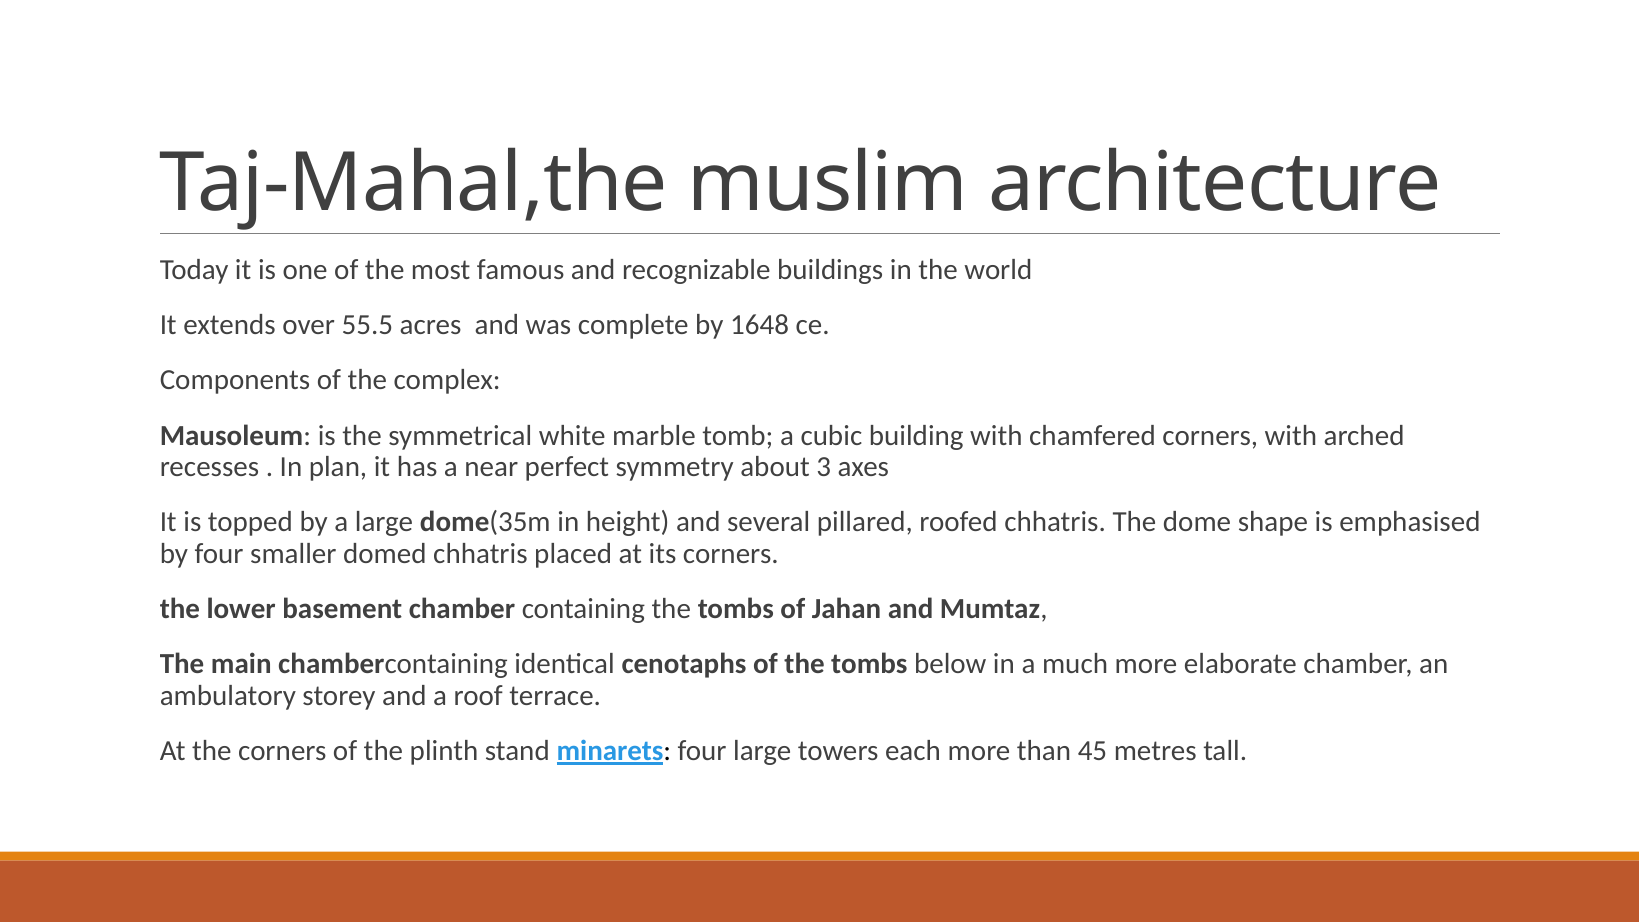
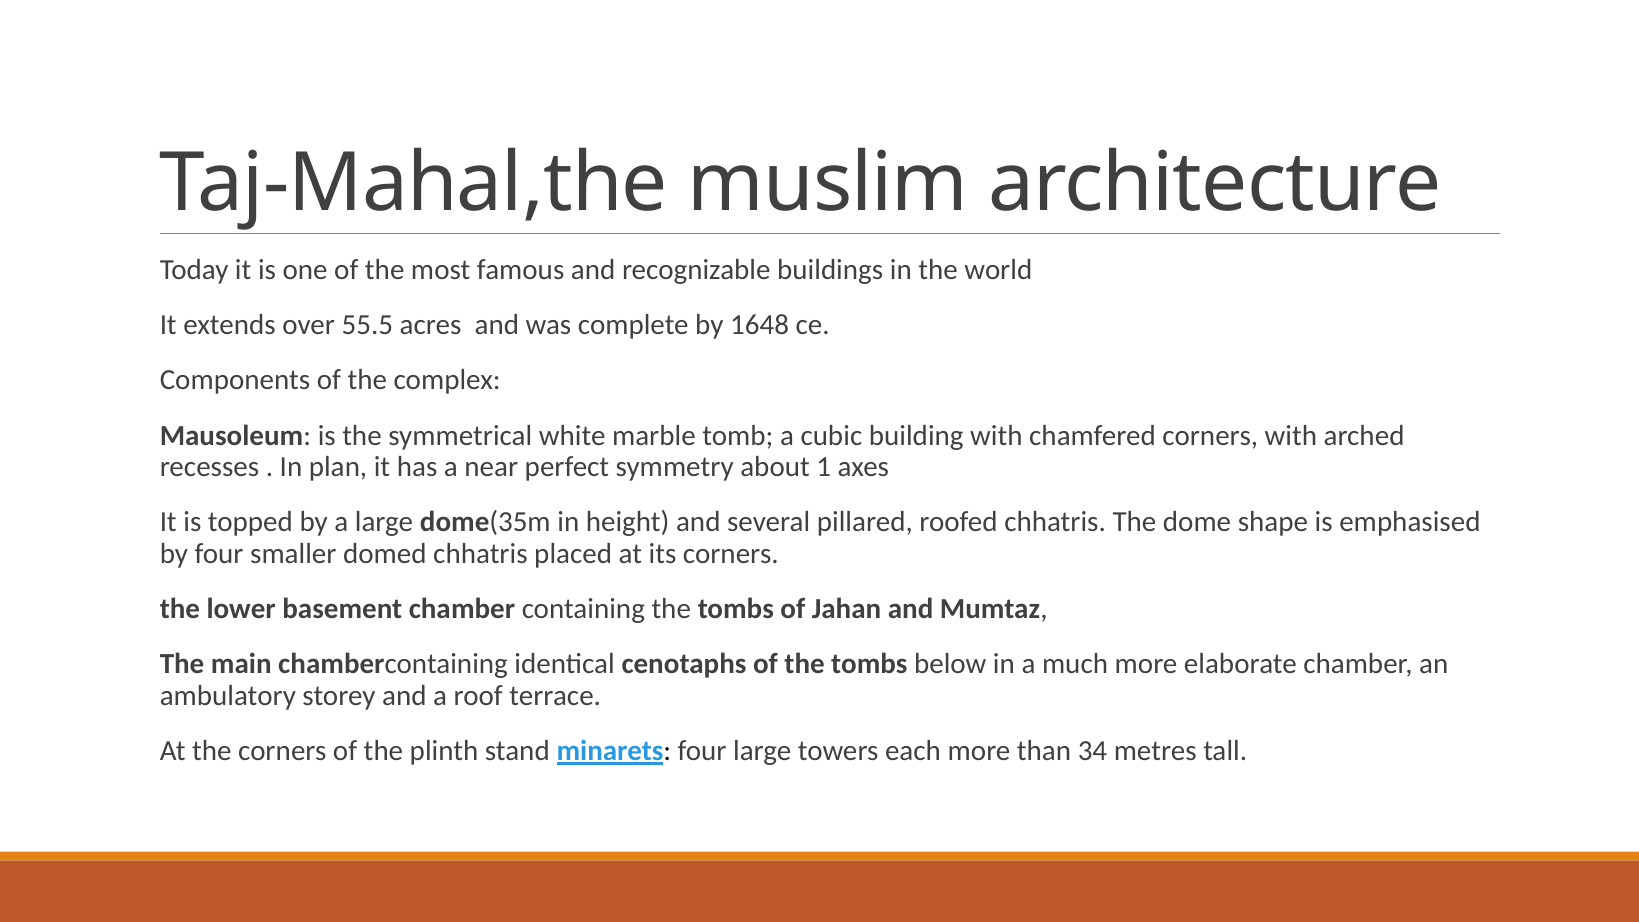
3: 3 -> 1
45: 45 -> 34
